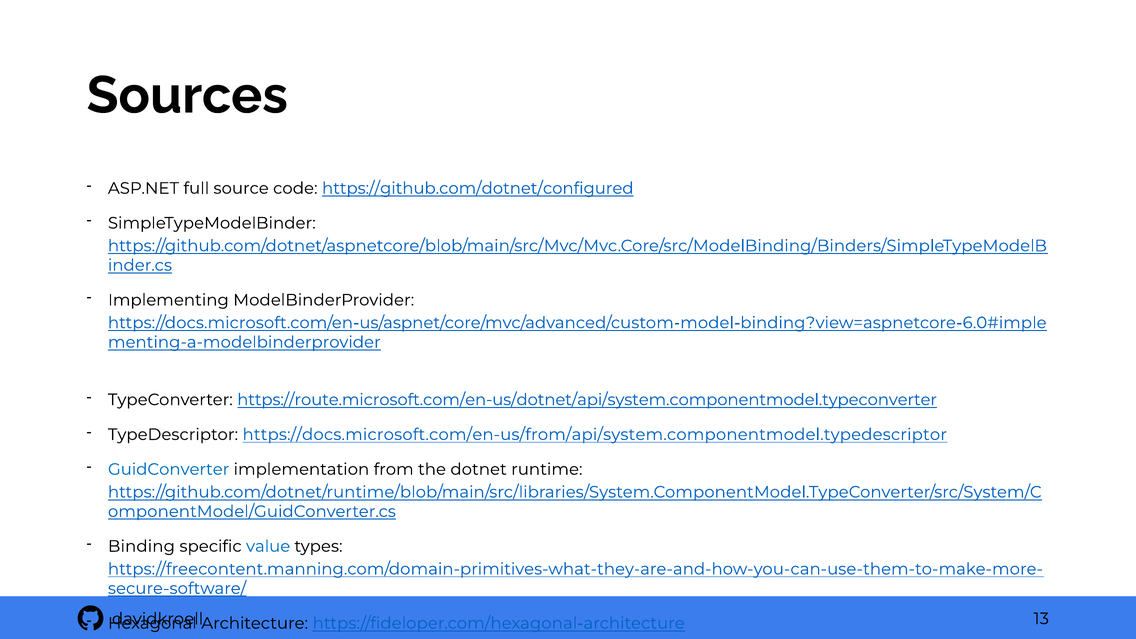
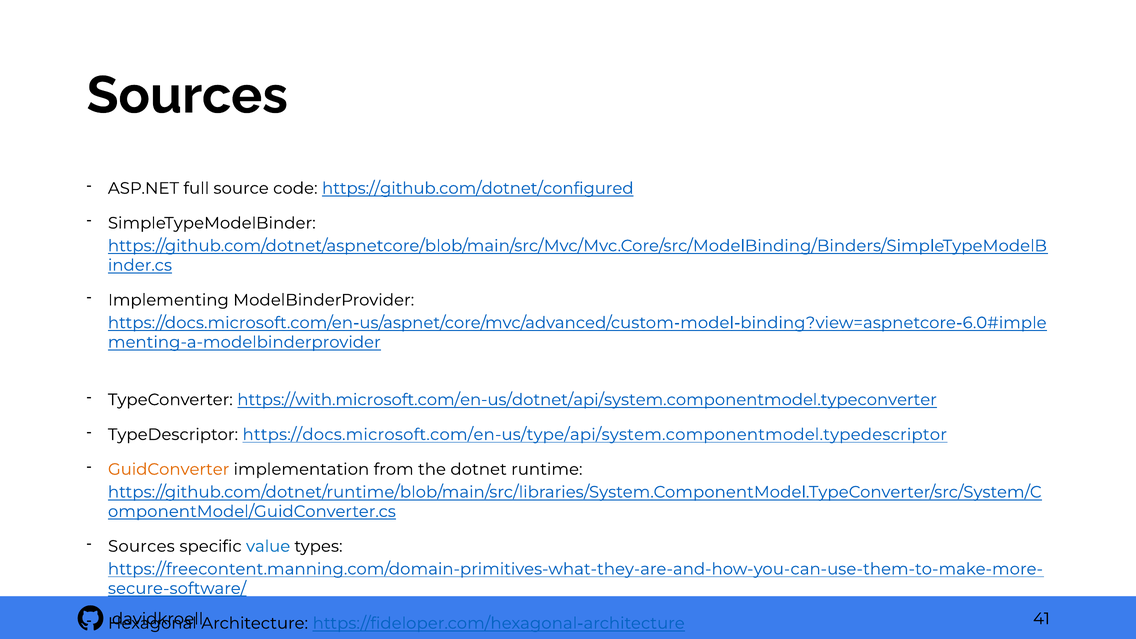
https://route.microsoft.com/en-us/dotnet/api/system.componentmodel.typeconverter: https://route.microsoft.com/en-us/dotnet/api/system.componentmodel.typeconverter -> https://with.microsoft.com/en-us/dotnet/api/system.componentmodel.typeconverter
https://docs.microsoft.com/en-us/from/api/system.componentmodel.typedescriptor: https://docs.microsoft.com/en-us/from/api/system.componentmodel.typedescriptor -> https://docs.microsoft.com/en-us/type/api/system.componentmodel.typedescriptor
GuidConverter colour: blue -> orange
Binding at (141, 546): Binding -> Sources
13: 13 -> 41
